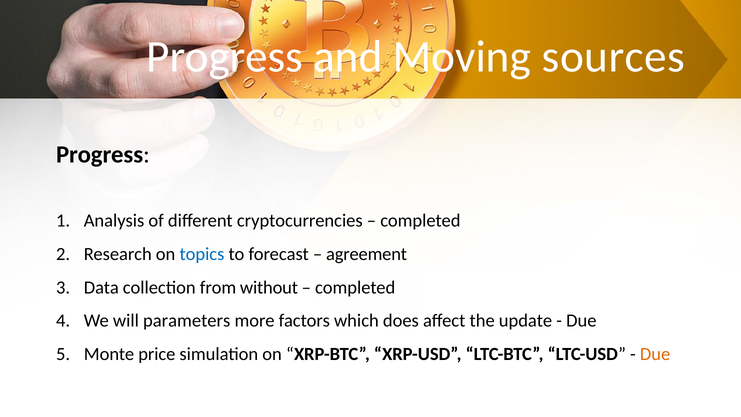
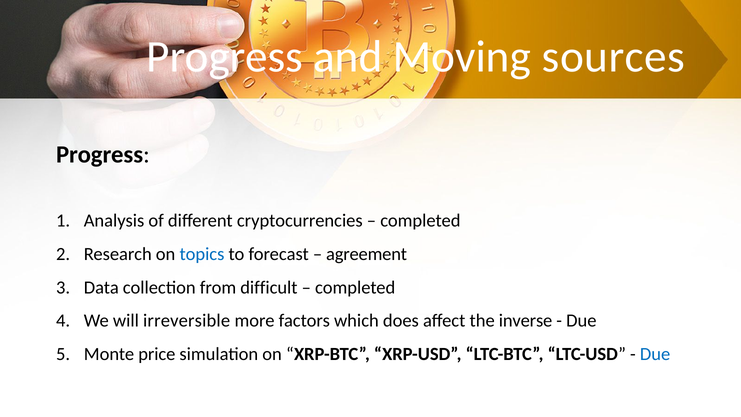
without: without -> difficult
parameters: parameters -> irreversible
update: update -> inverse
Due at (655, 354) colour: orange -> blue
